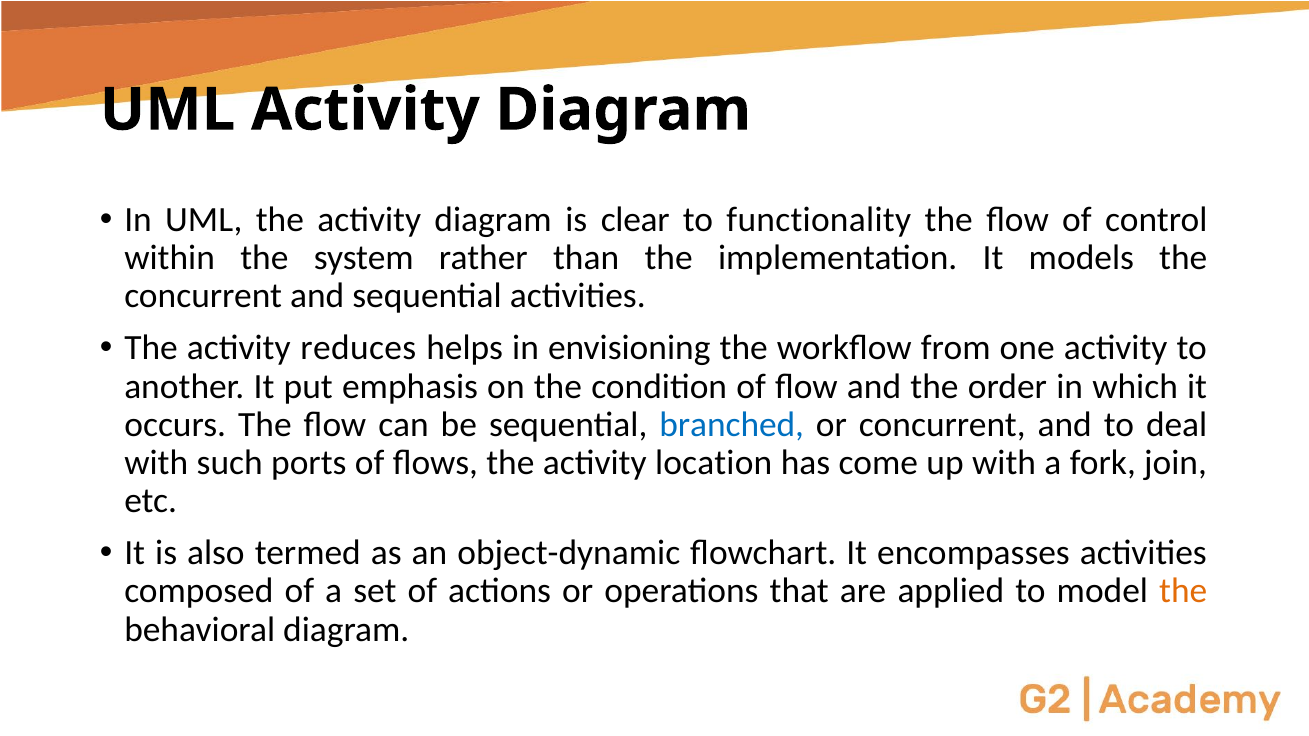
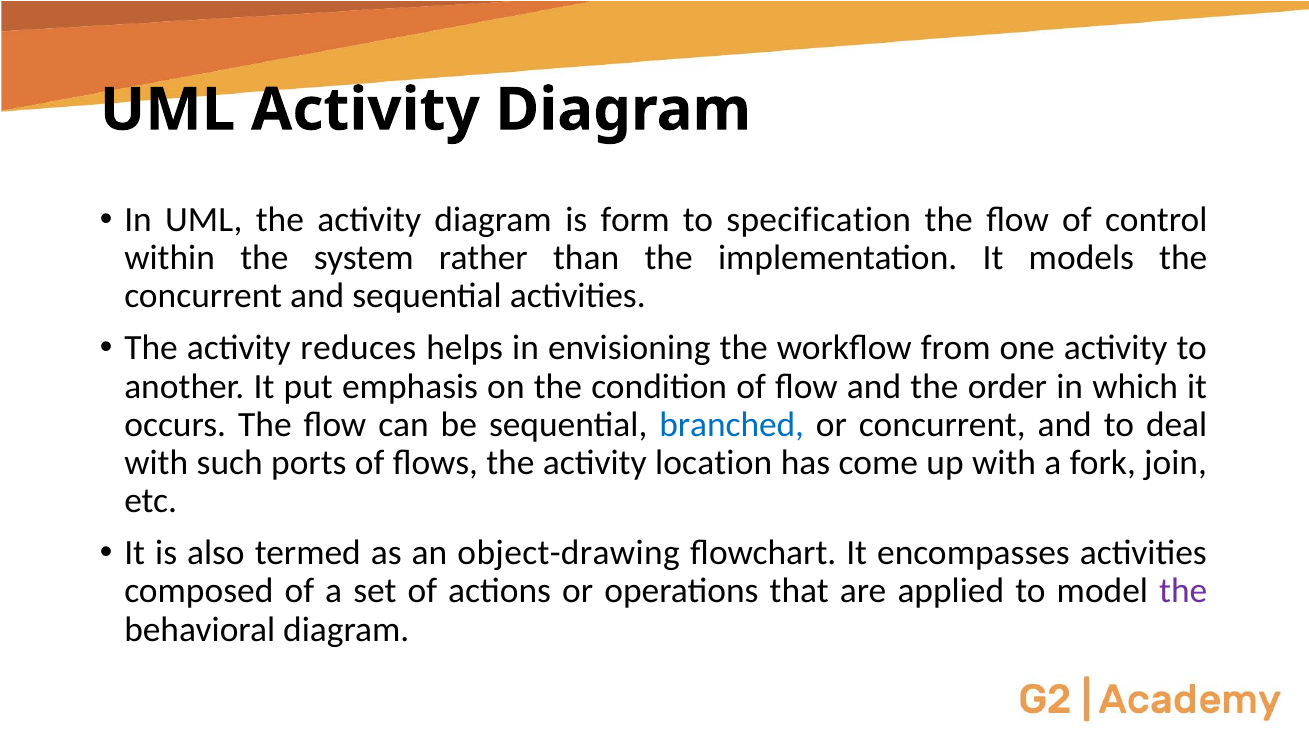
clear: clear -> form
functionality: functionality -> specification
object-dynamic: object-dynamic -> object-drawing
the at (1183, 591) colour: orange -> purple
